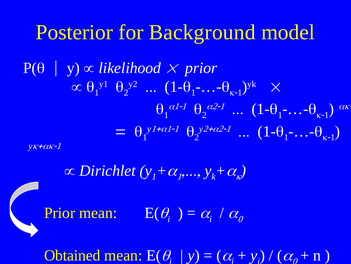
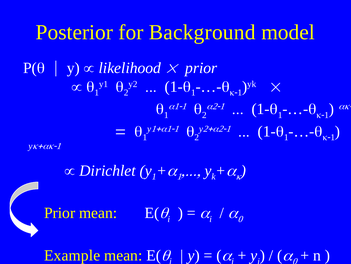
Obtained: Obtained -> Example
